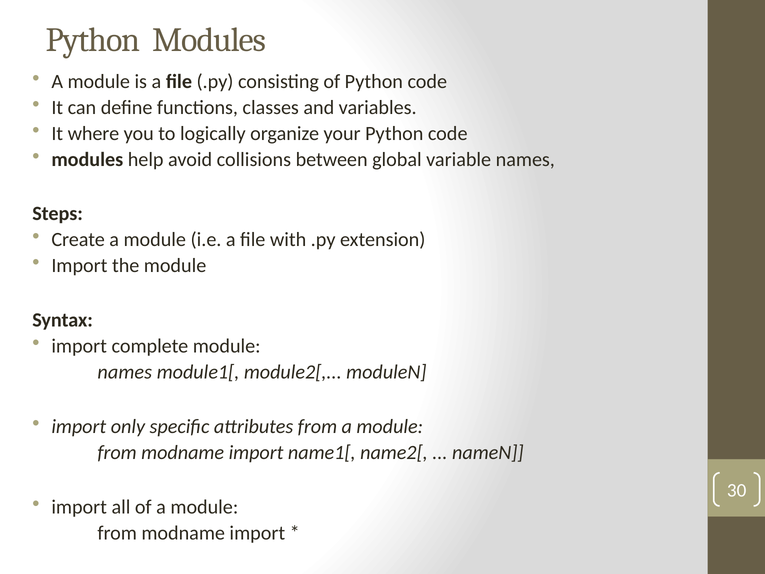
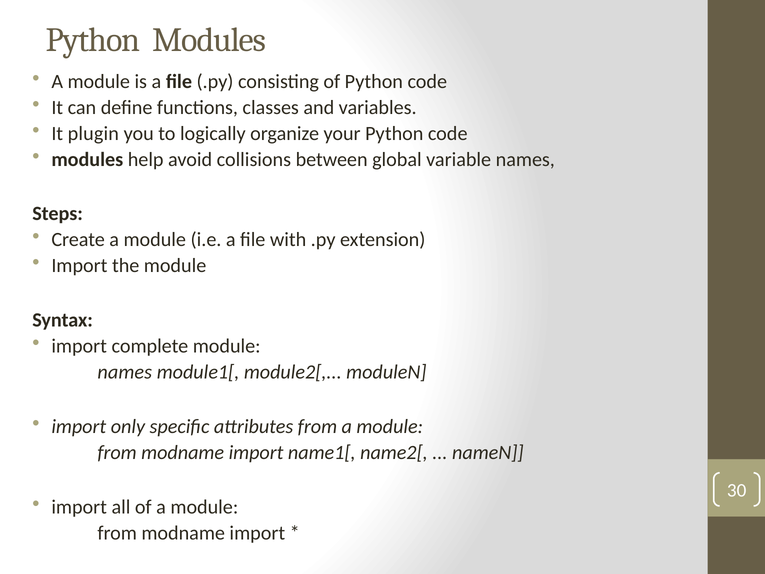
where: where -> plugin
